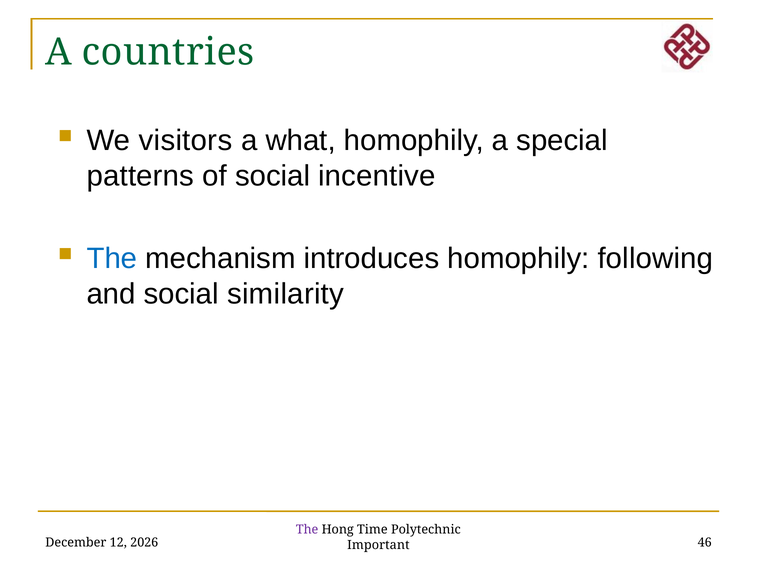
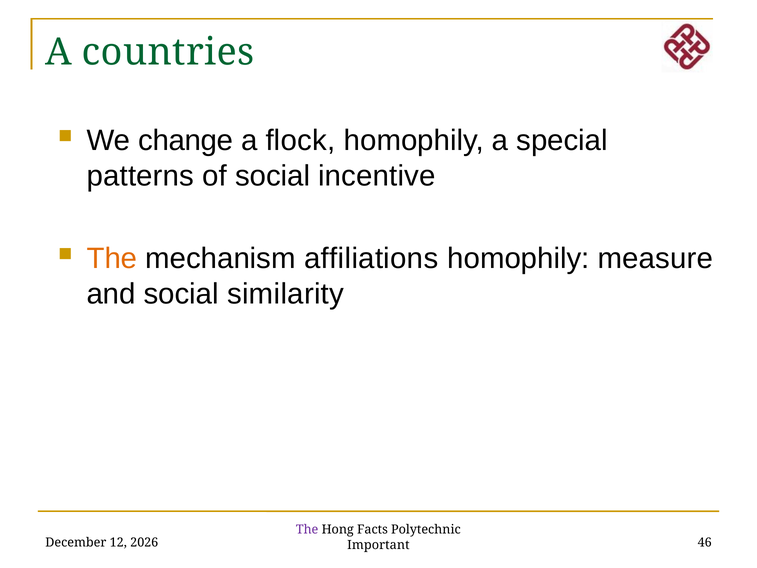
visitors: visitors -> change
what: what -> flock
The at (112, 258) colour: blue -> orange
introduces: introduces -> affiliations
following: following -> measure
Time: Time -> Facts
